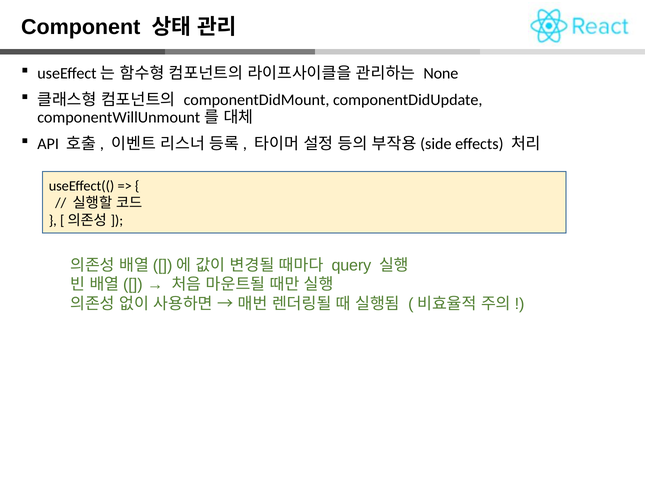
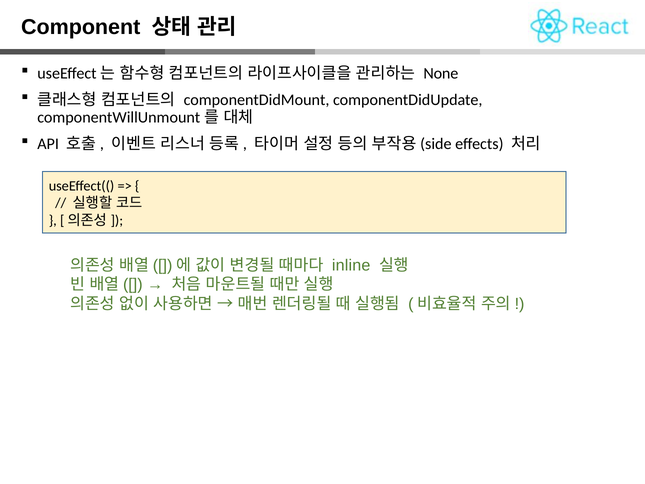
query: query -> inline
